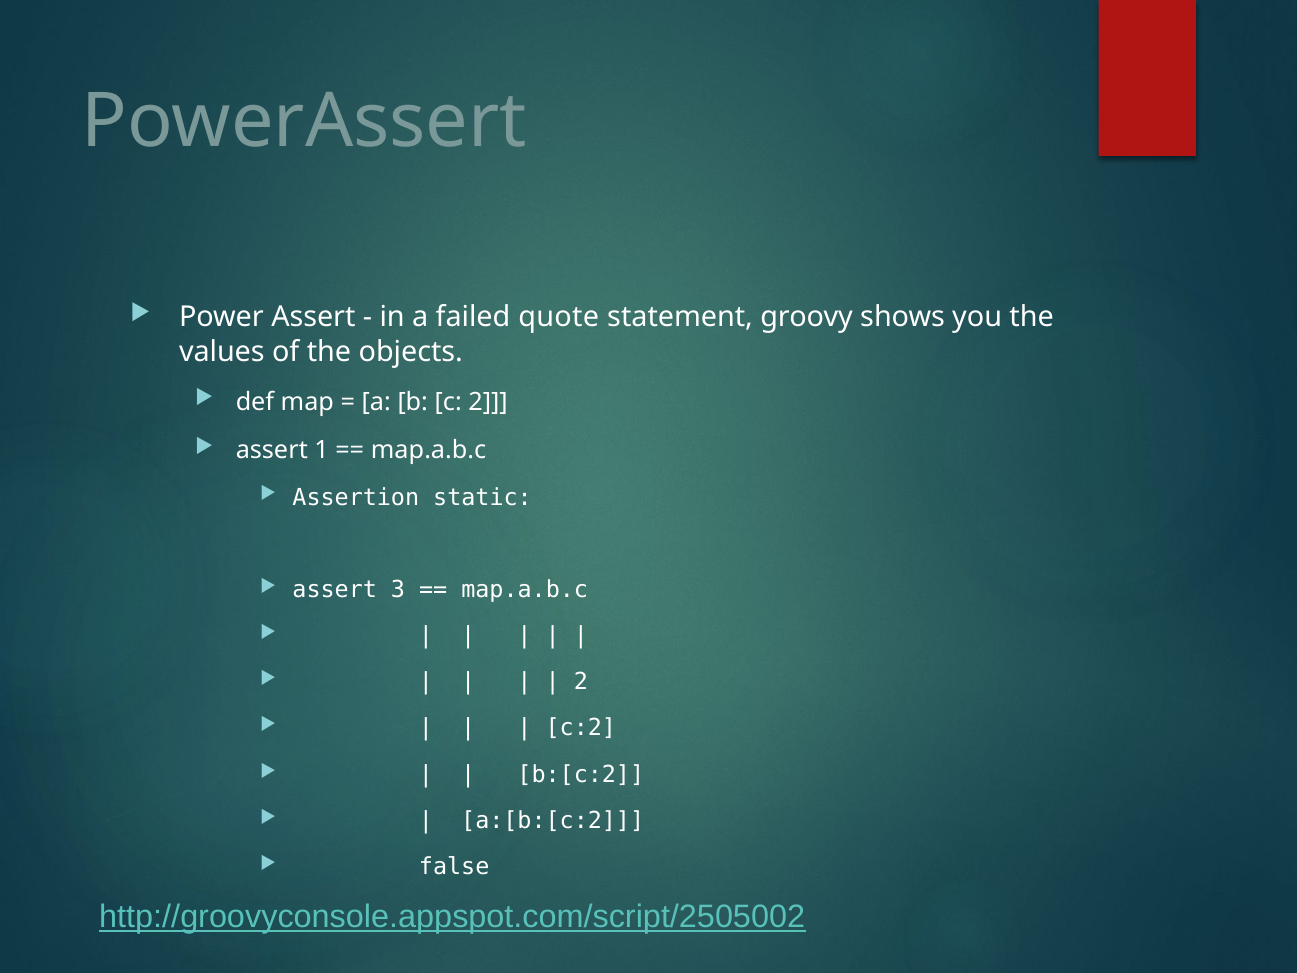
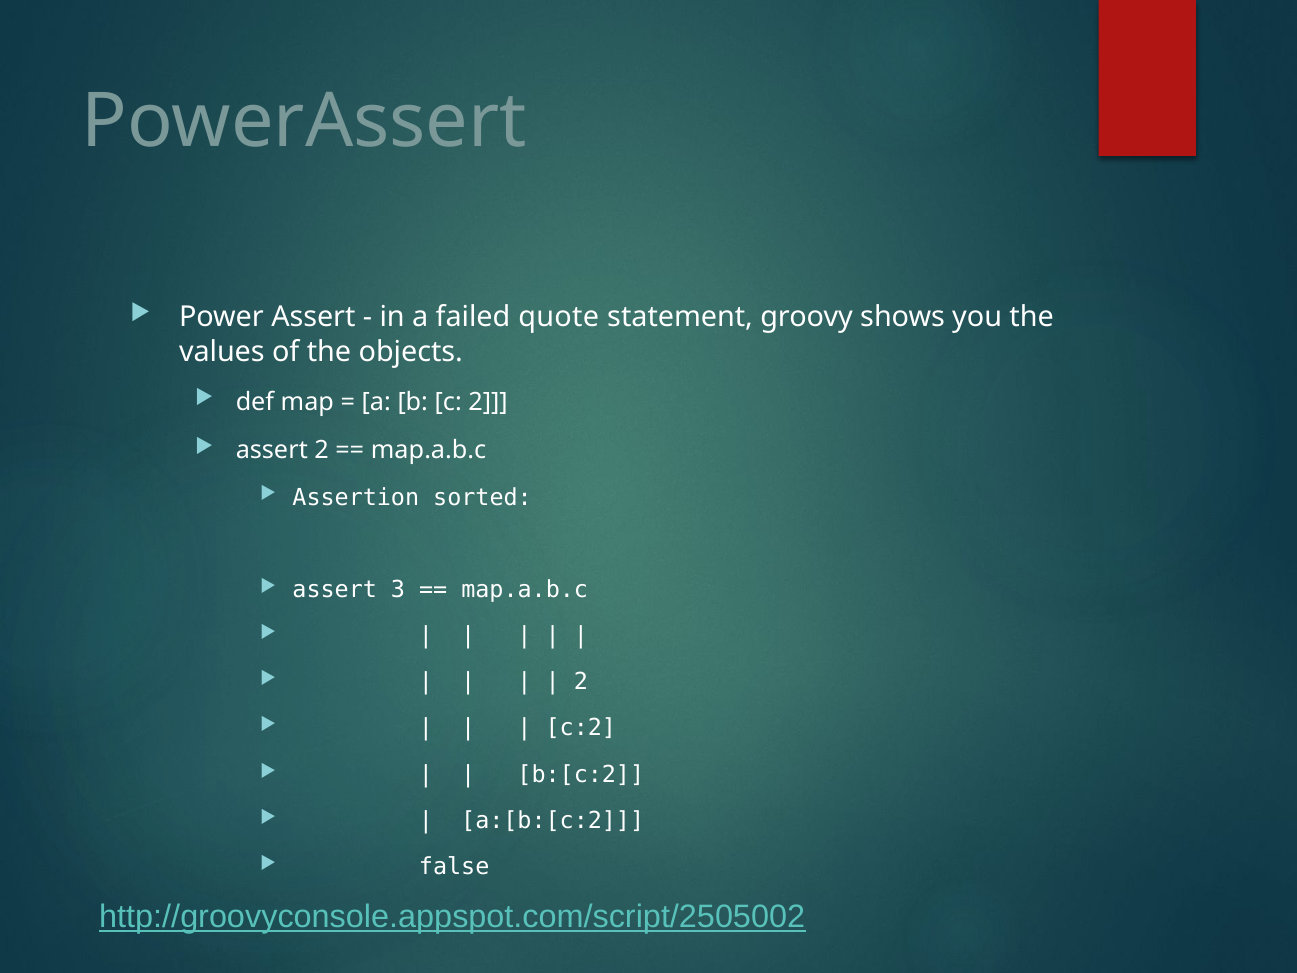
assert 1: 1 -> 2
static: static -> sorted
